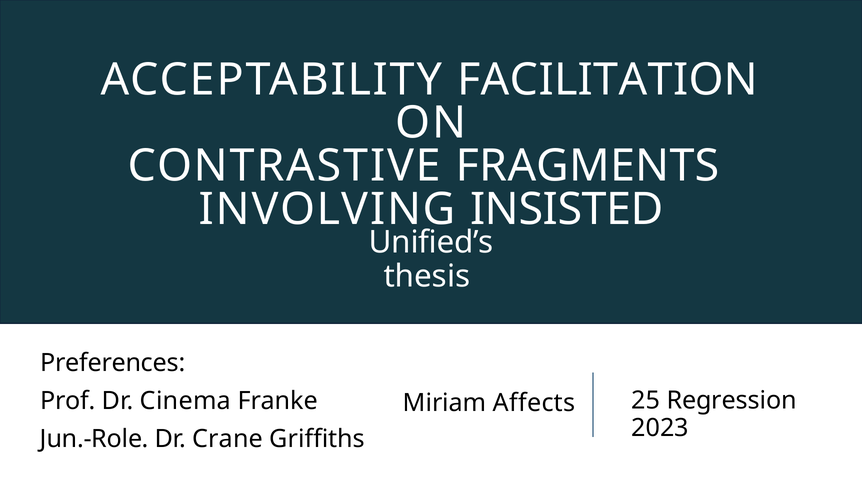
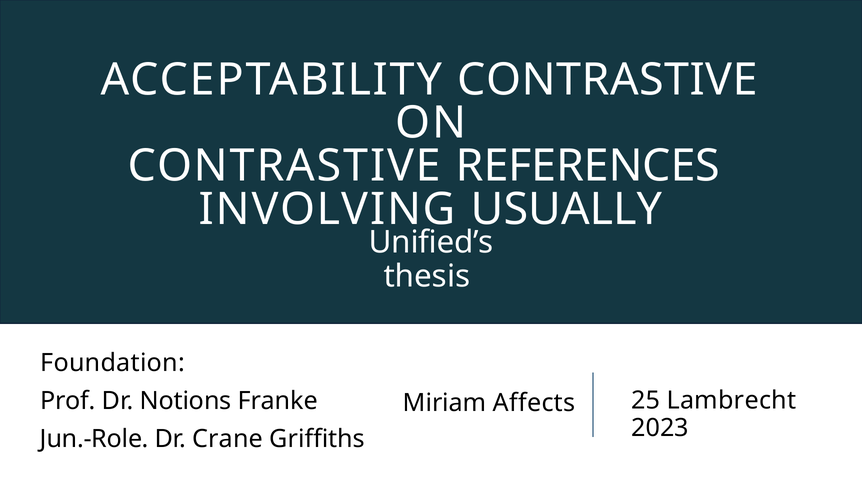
ACCEPTABILITY FACILITATION: FACILITATION -> CONTRASTIVE
FRAGMENTS: FRAGMENTS -> REFERENCES
INSISTED: INSISTED -> USUALLY
Preferences: Preferences -> Foundation
Cinema: Cinema -> Notions
Regression: Regression -> Lambrecht
